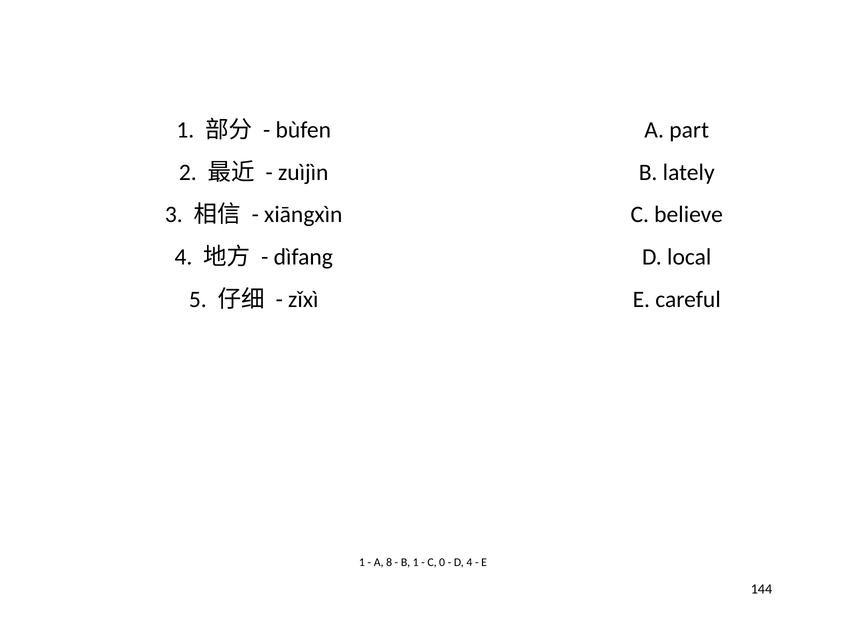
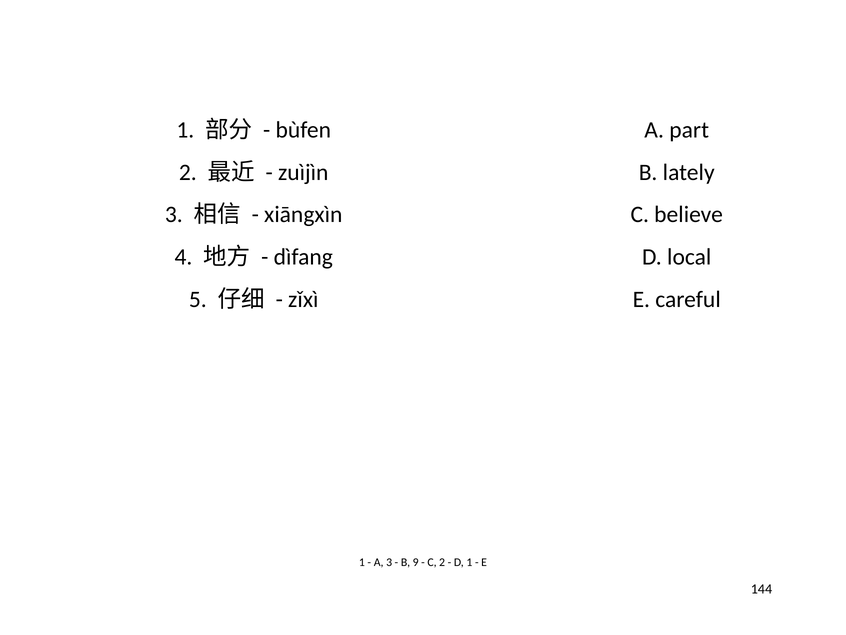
A 8: 8 -> 3
B 1: 1 -> 9
C 0: 0 -> 2
D 4: 4 -> 1
